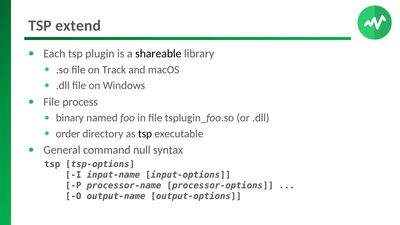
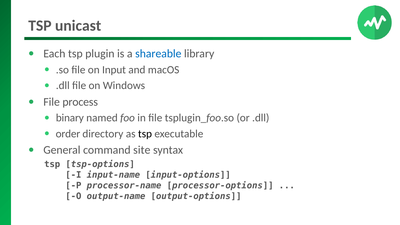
extend: extend -> unicast
shareable colour: black -> blue
Track: Track -> Input
null: null -> site
